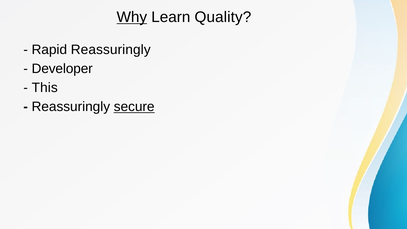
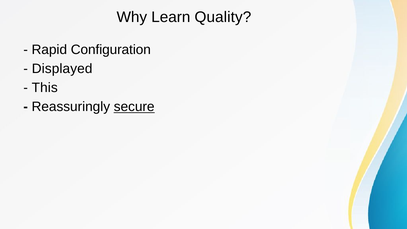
Why underline: present -> none
Rapid Reassuringly: Reassuringly -> Configuration
Developer: Developer -> Displayed
